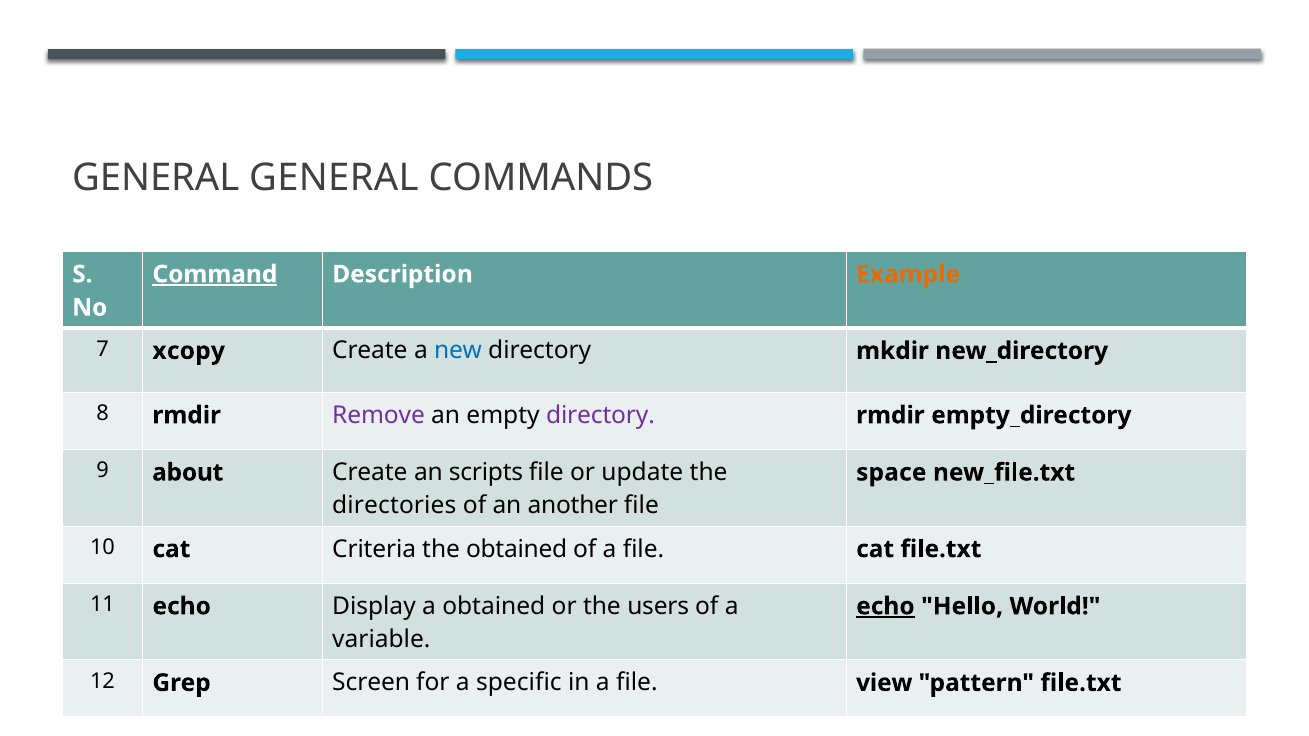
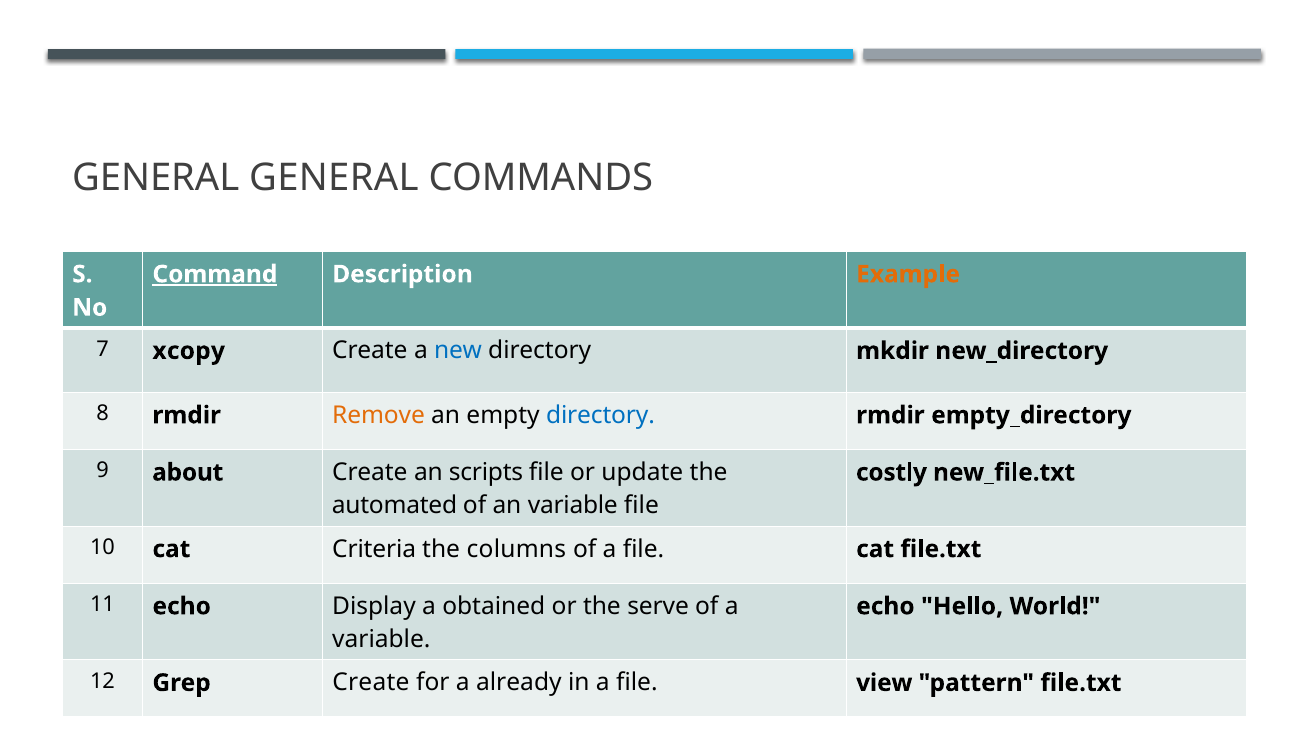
Remove colour: purple -> orange
directory at (600, 415) colour: purple -> blue
space: space -> costly
directories: directories -> automated
an another: another -> variable
the obtained: obtained -> columns
users: users -> serve
echo at (885, 606) underline: present -> none
Grep Screen: Screen -> Create
specific: specific -> already
